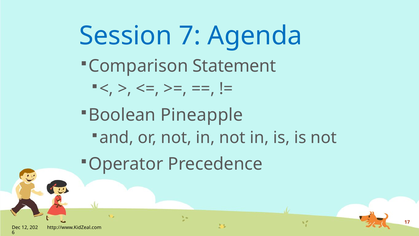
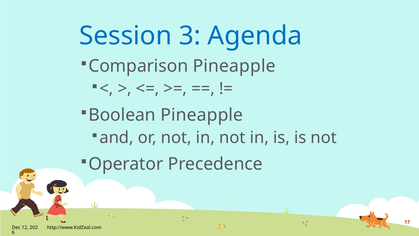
7: 7 -> 3
Comparison Statement: Statement -> Pineapple
